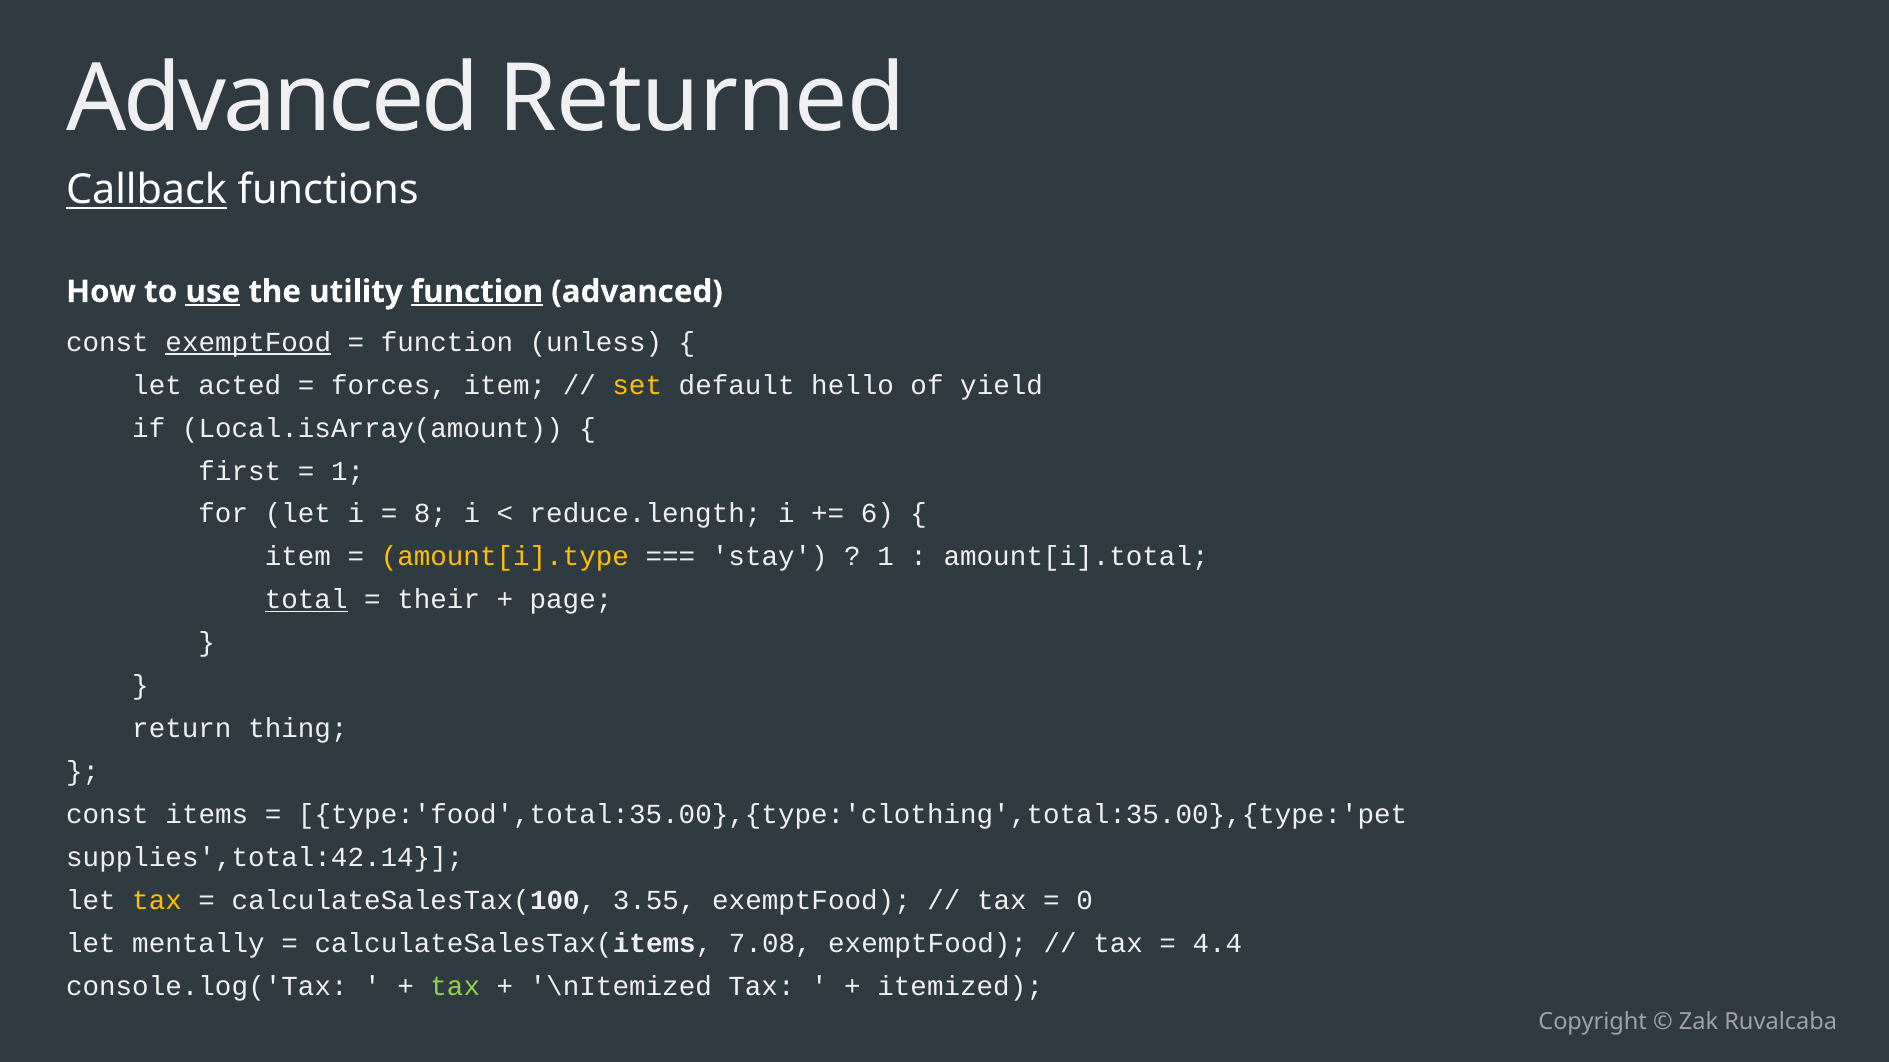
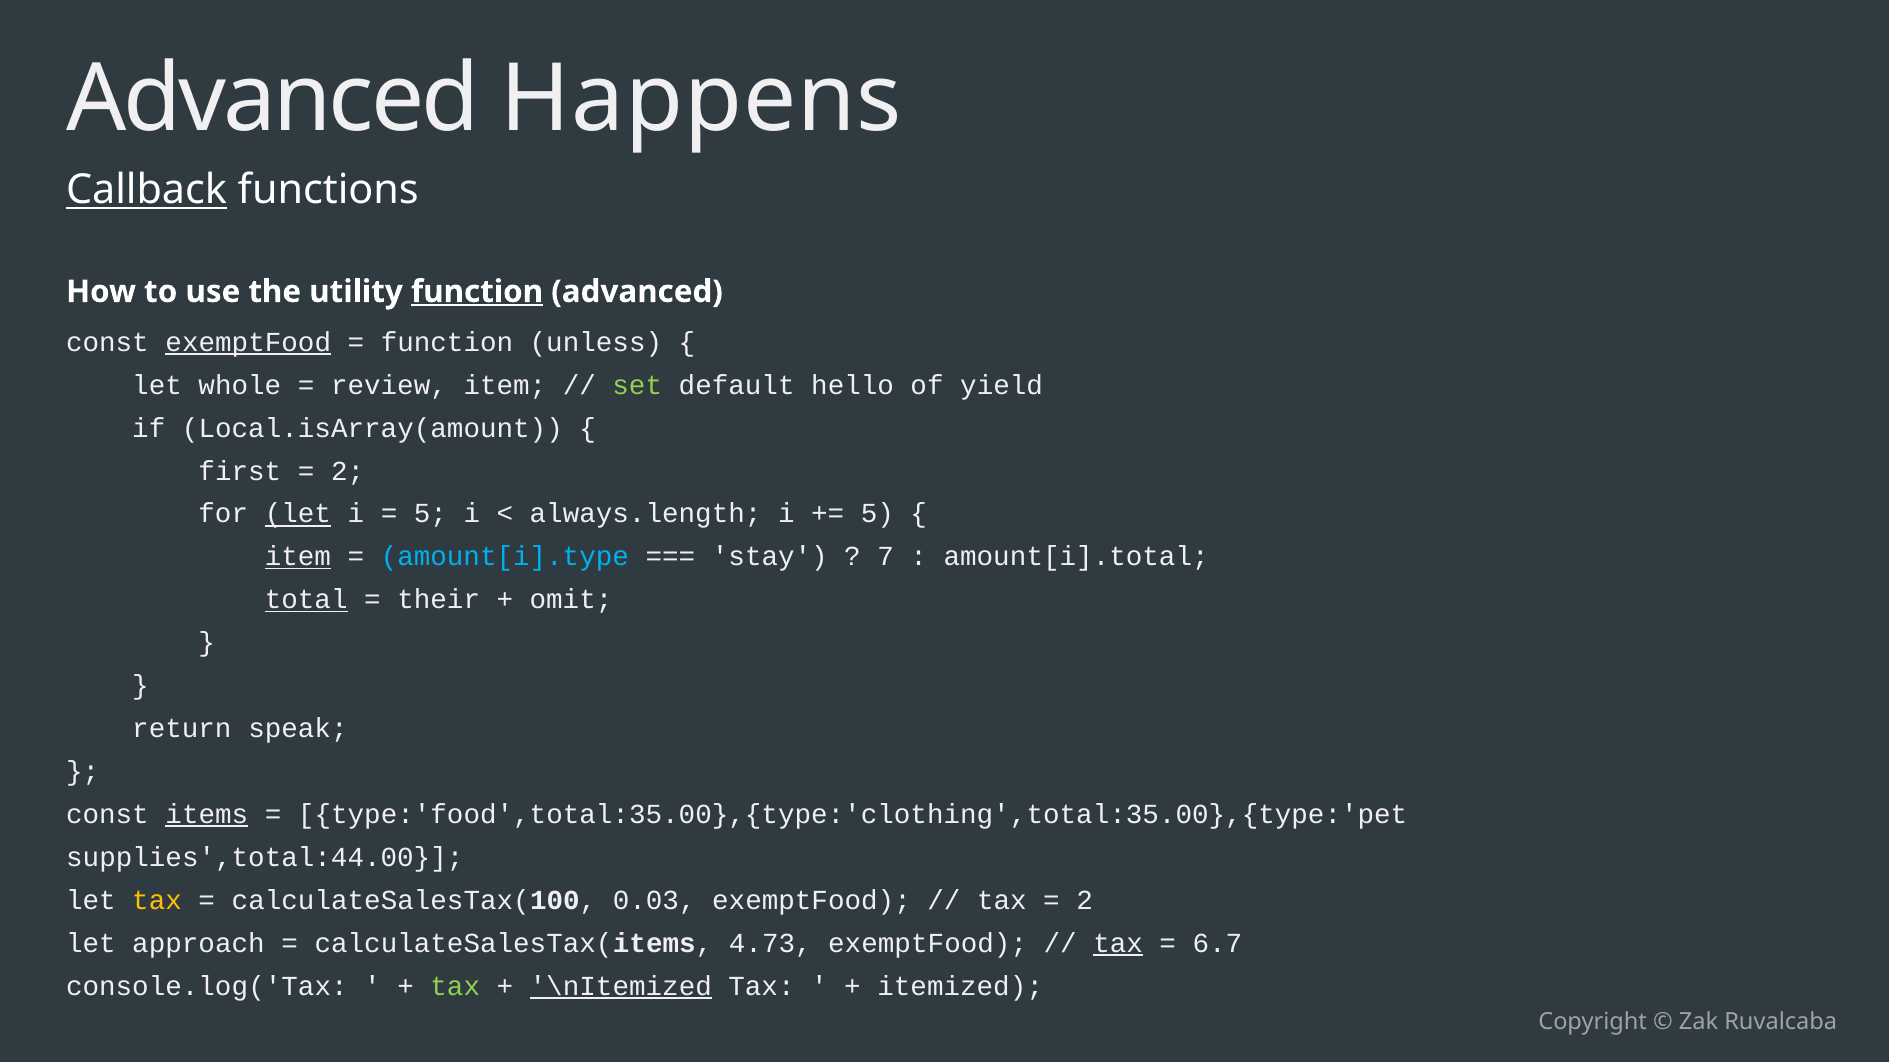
Returned: Returned -> Happens
use underline: present -> none
acted: acted -> whole
forces: forces -> review
set colour: yellow -> light green
1 at (348, 471): 1 -> 2
let at (298, 514) underline: none -> present
8 at (430, 514): 8 -> 5
reduce.length: reduce.length -> always.length
6 at (877, 514): 6 -> 5
item at (298, 557) underline: none -> present
amount[i].type colour: yellow -> light blue
1 at (886, 557): 1 -> 7
page: page -> omit
thing: thing -> speak
items underline: none -> present
supplies',total:42.14: supplies',total:42.14 -> supplies',total:44.00
3.55: 3.55 -> 0.03
0 at (1085, 901): 0 -> 2
mentally: mentally -> approach
7.08: 7.08 -> 4.73
tax at (1118, 944) underline: none -> present
4.4: 4.4 -> 6.7
\nItemized underline: none -> present
